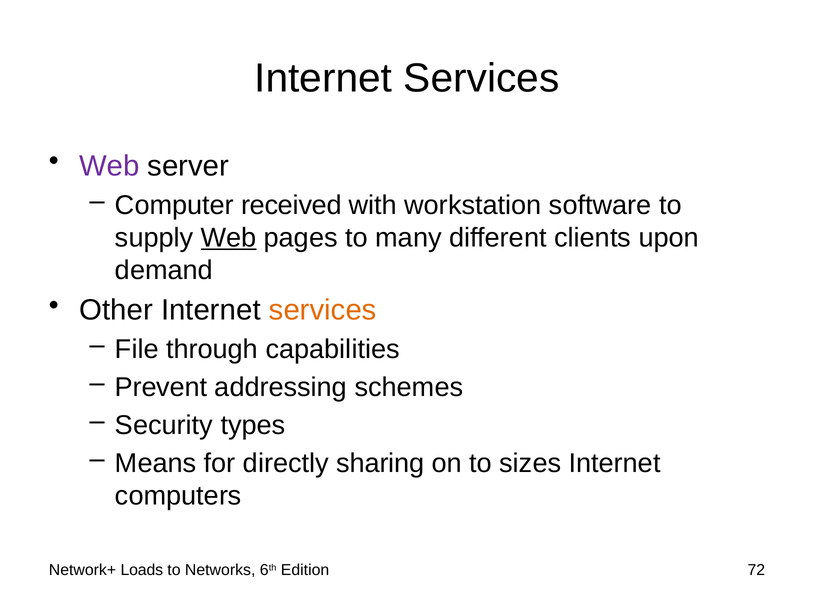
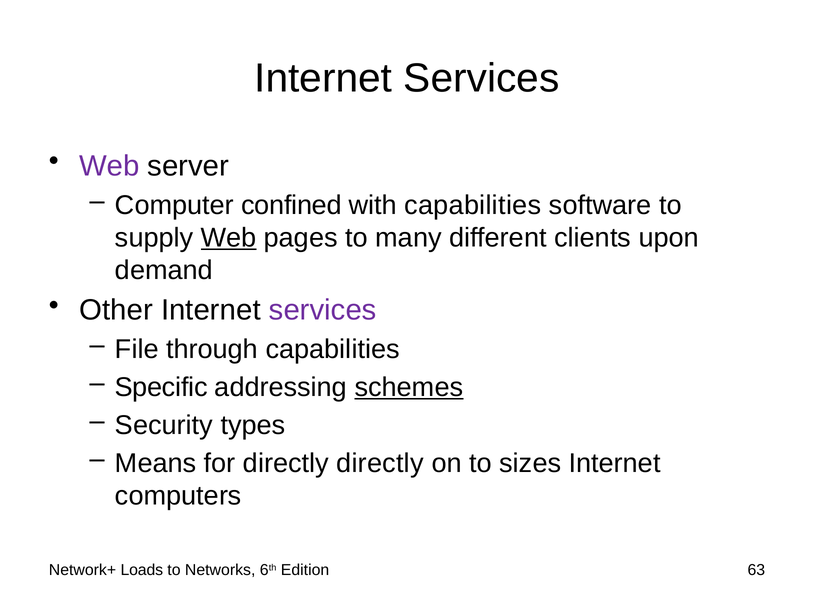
received: received -> confined
with workstation: workstation -> capabilities
services at (323, 310) colour: orange -> purple
Prevent: Prevent -> Specific
schemes underline: none -> present
directly sharing: sharing -> directly
72: 72 -> 63
